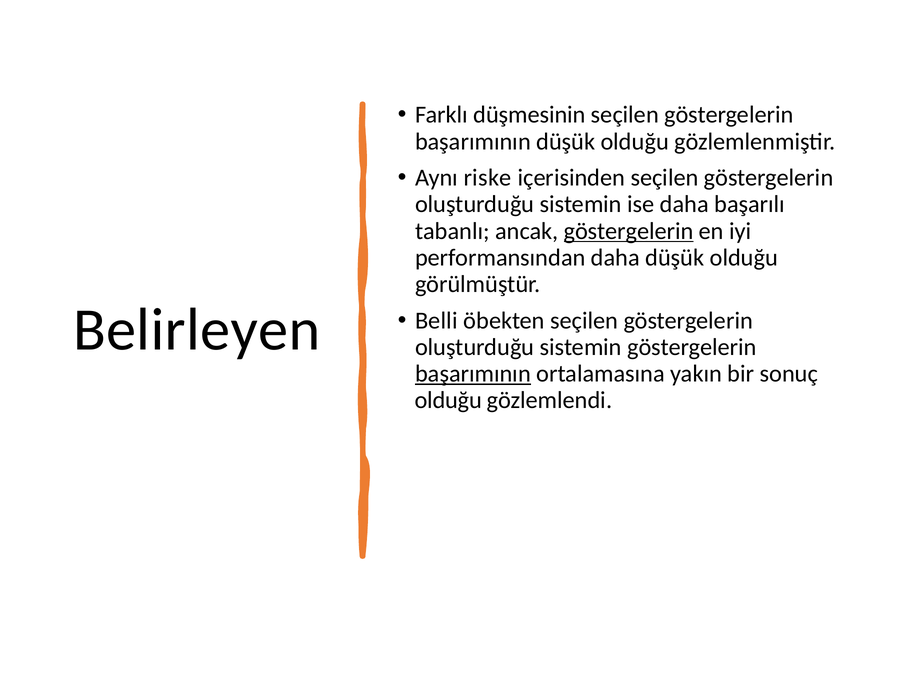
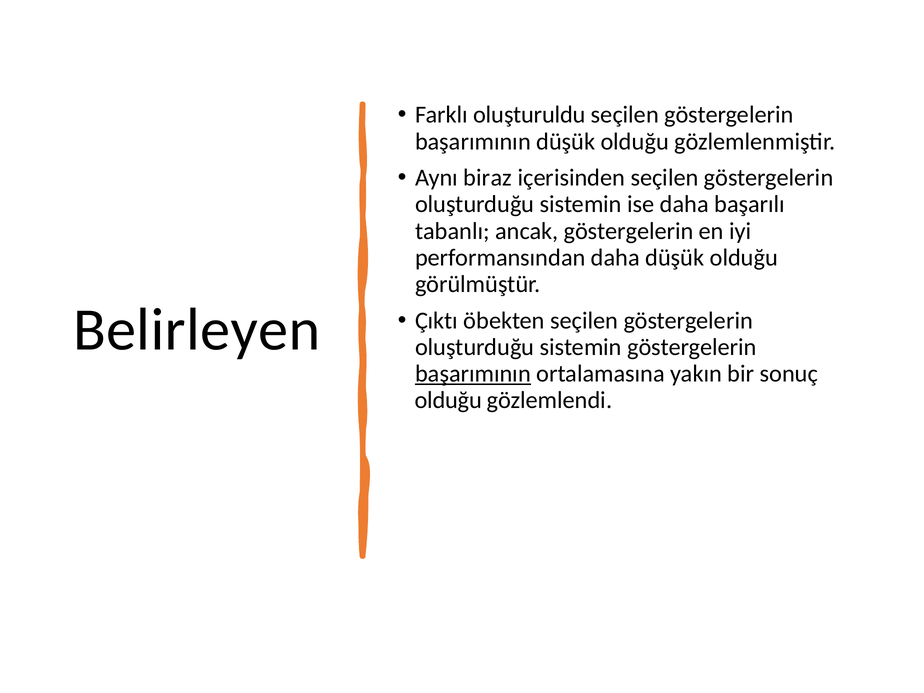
düşmesinin: düşmesinin -> oluşturuldu
riske: riske -> biraz
göstergelerin at (629, 231) underline: present -> none
Belli: Belli -> Çıktı
